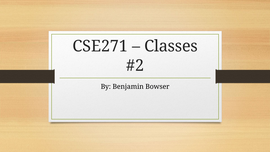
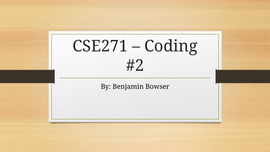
Classes: Classes -> Coding
